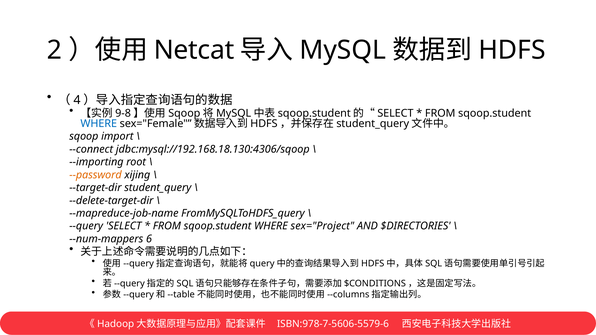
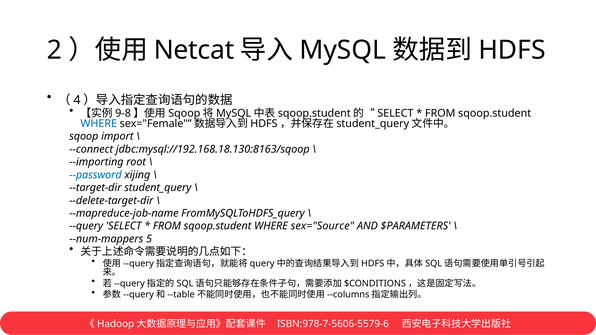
jdbc:mysql://192.168.18.130:4306/sqoop: jdbc:mysql://192.168.18.130:4306/sqoop -> jdbc:mysql://192.168.18.130:8163/sqoop
--password colour: orange -> blue
sex="Project: sex="Project -> sex="Source
$DIRECTORIES: $DIRECTORIES -> $PARAMETERS
6: 6 -> 5
